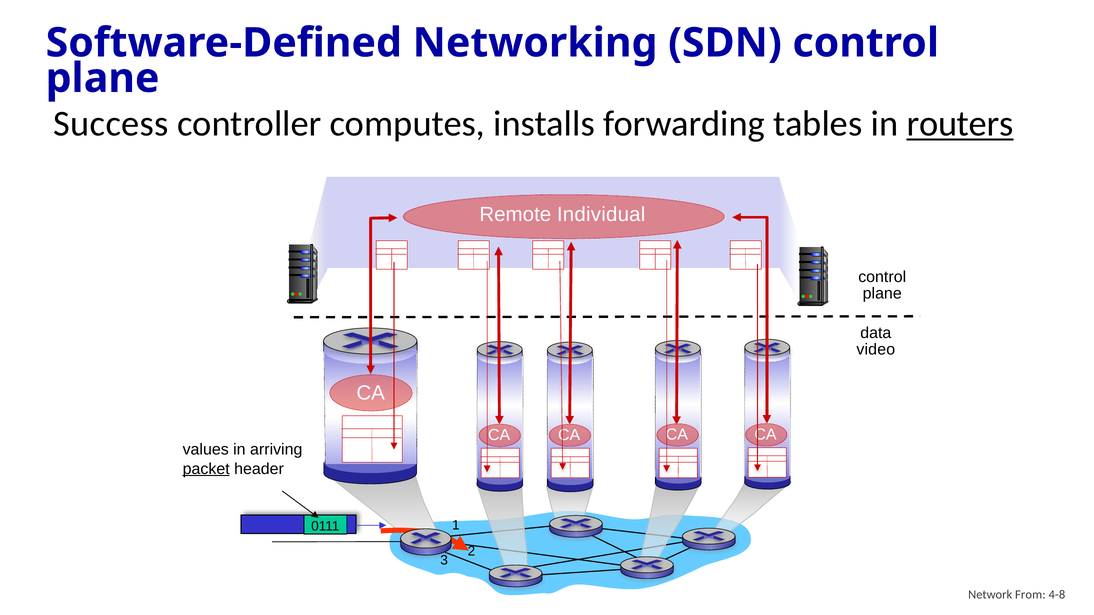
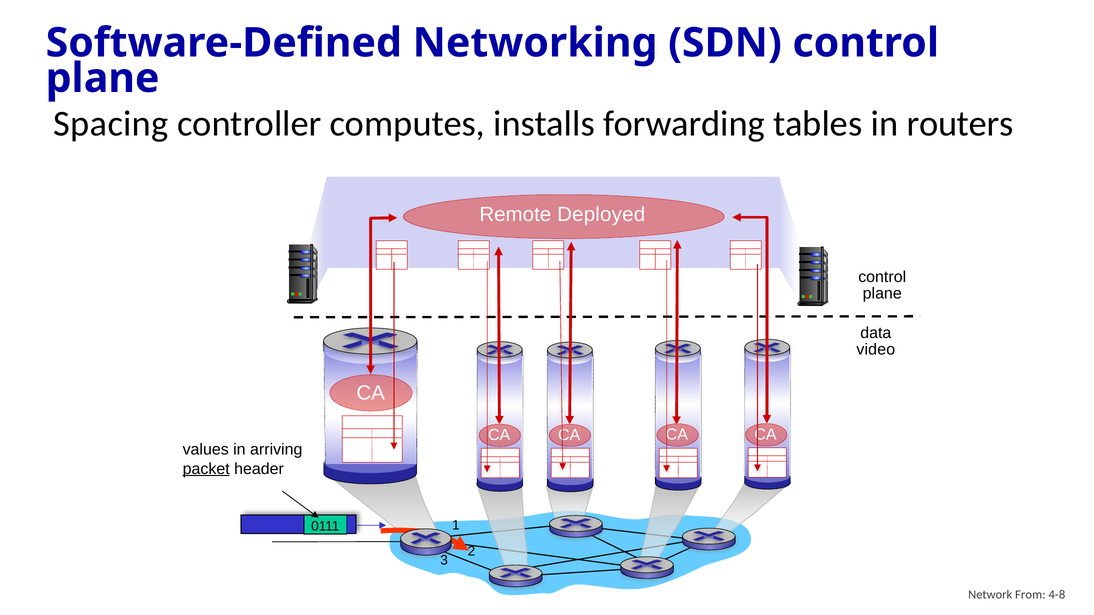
Success: Success -> Spacing
routers underline: present -> none
Individual: Individual -> Deployed
